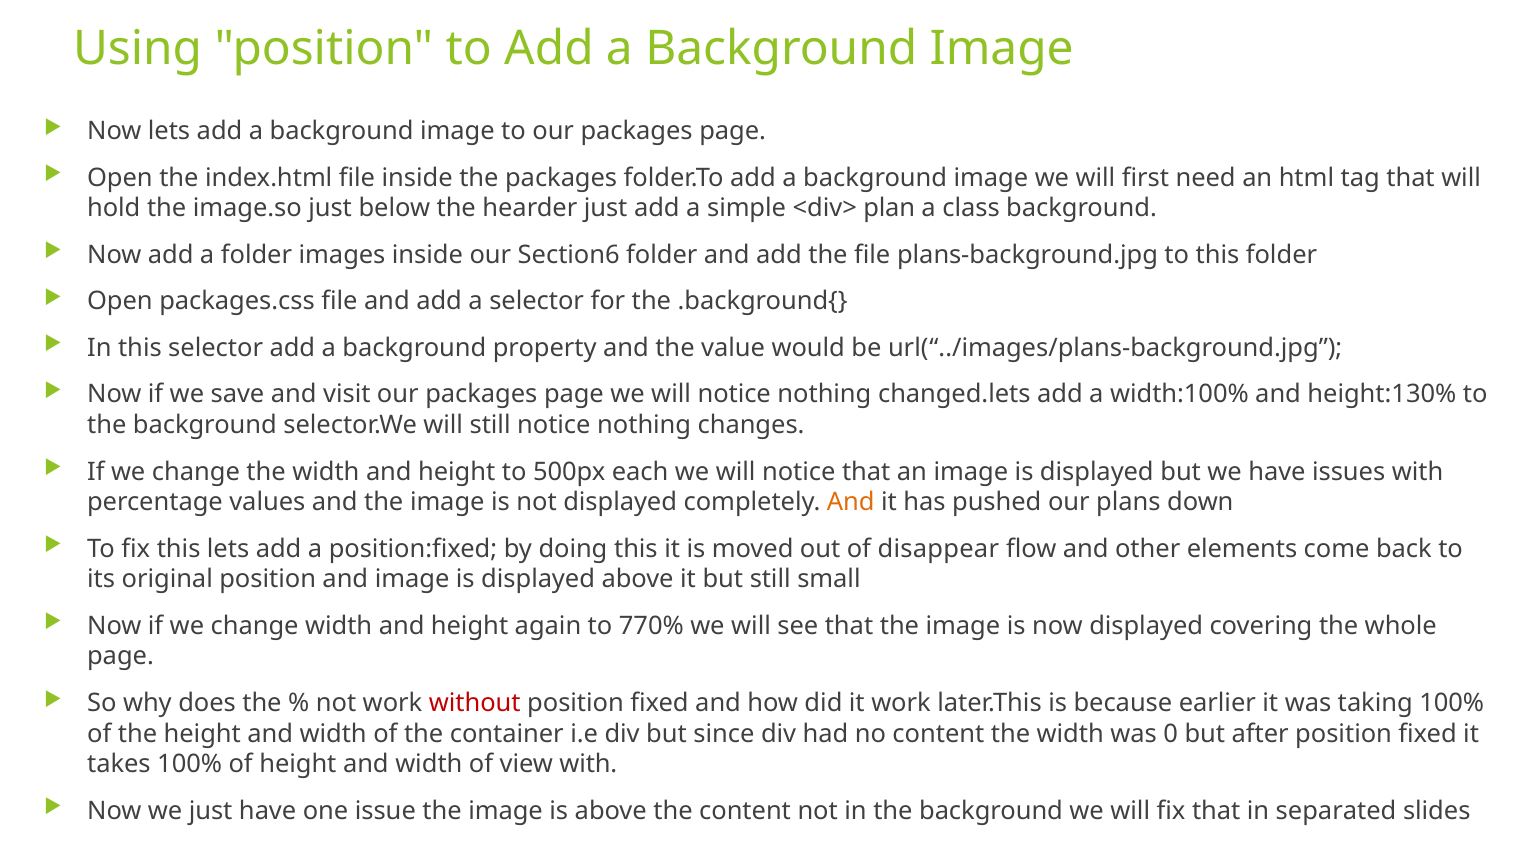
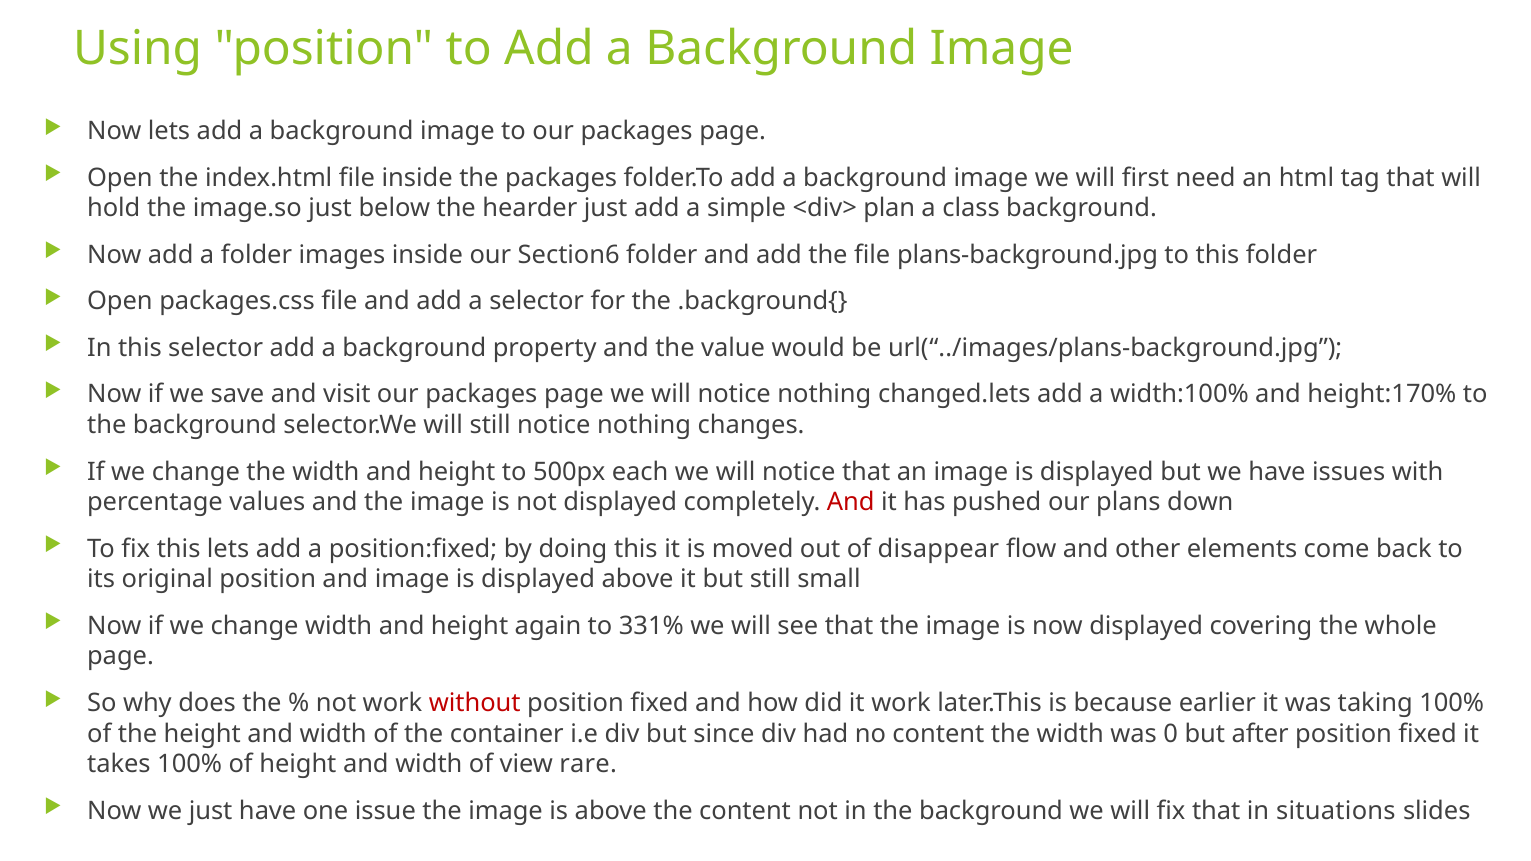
height:130%: height:130% -> height:170%
And at (851, 502) colour: orange -> red
770%: 770% -> 331%
view with: with -> rare
separated: separated -> situations
